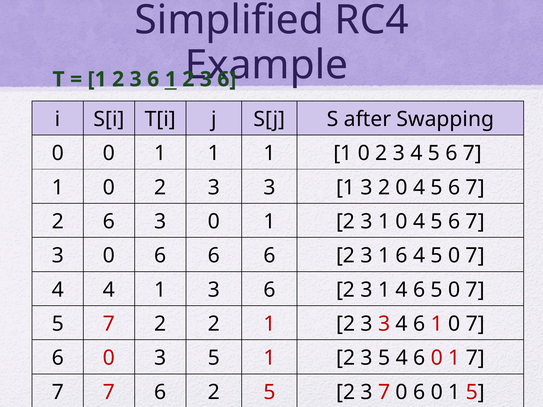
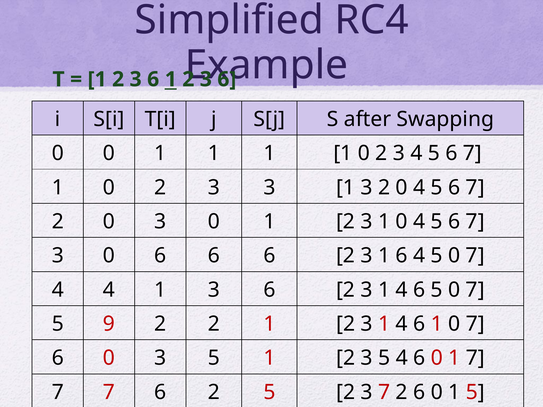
6 at (109, 222): 6 -> 0
5 7: 7 -> 9
3 at (384, 324): 3 -> 1
3 7 0: 0 -> 2
